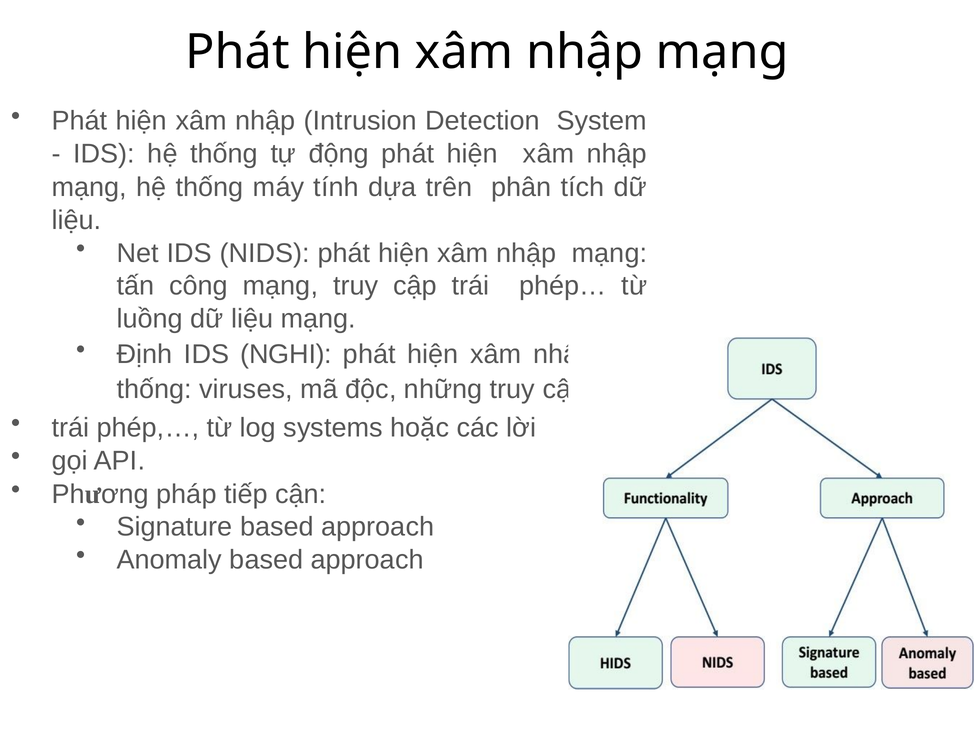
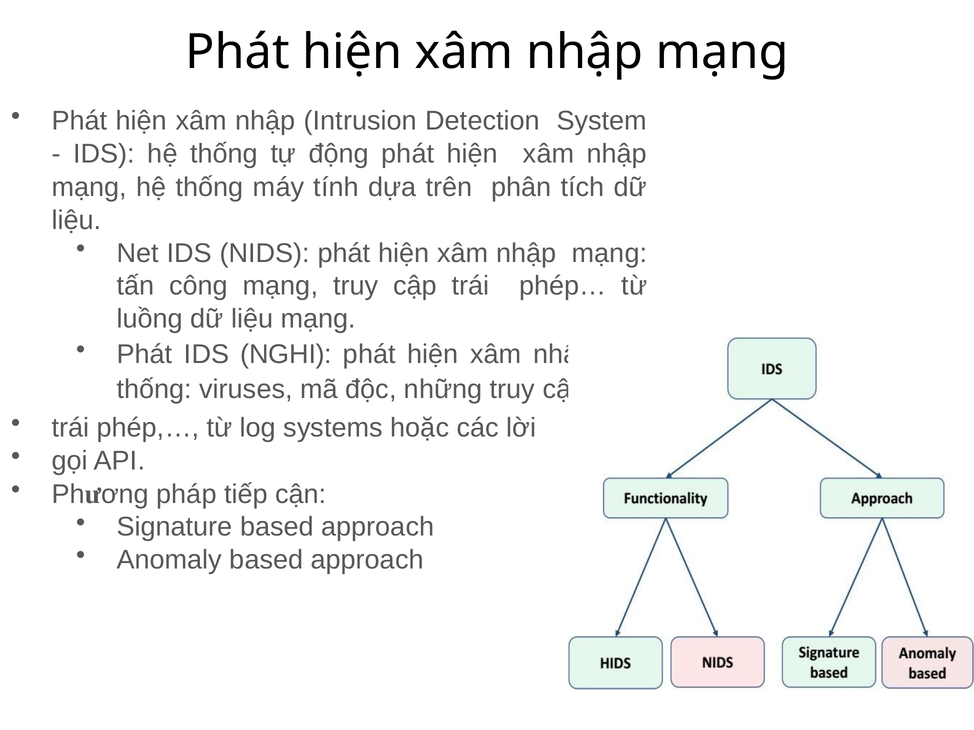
Định at (144, 355): Định -> Phát
